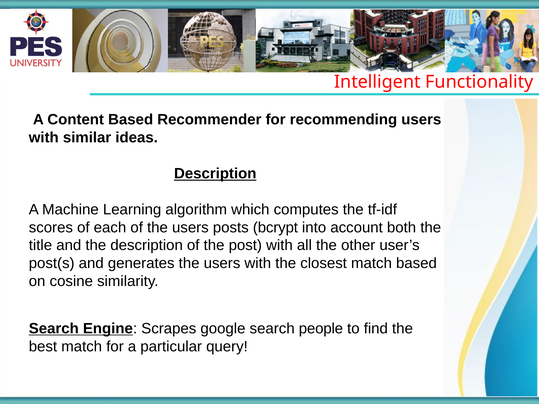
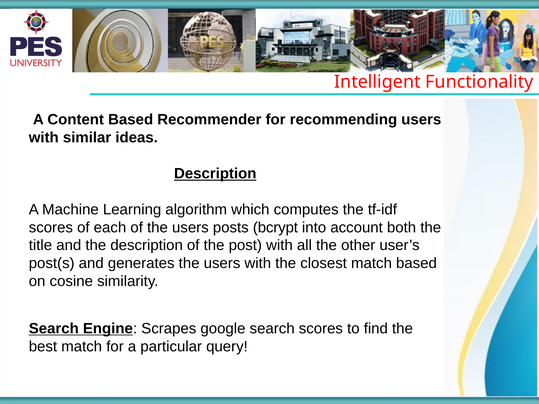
search people: people -> scores
